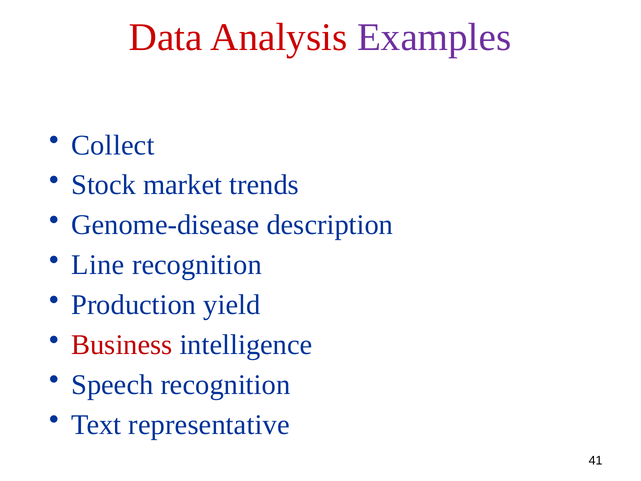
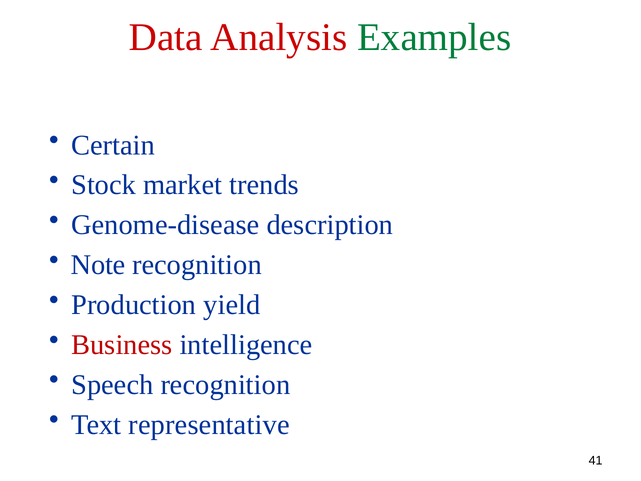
Examples colour: purple -> green
Collect: Collect -> Certain
Line: Line -> Note
